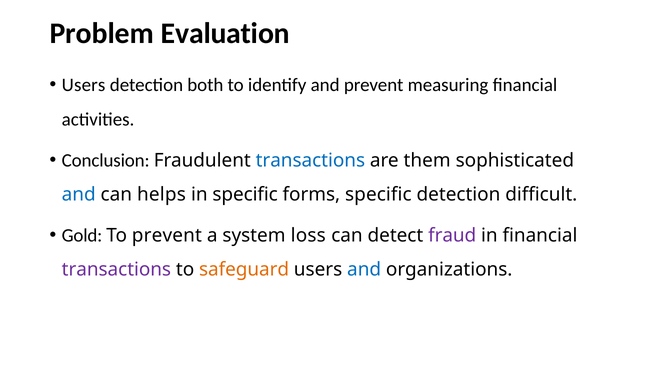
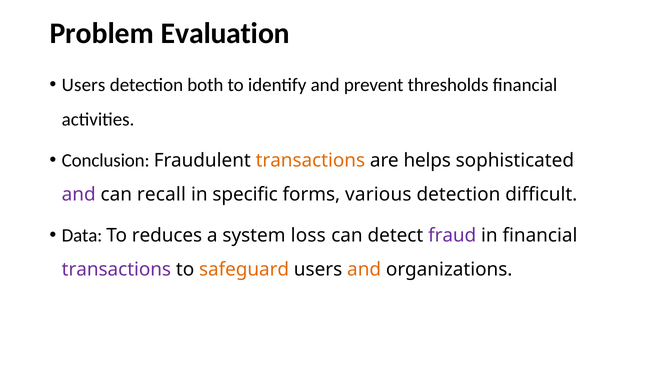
measuring: measuring -> thresholds
transactions at (310, 160) colour: blue -> orange
them: them -> helps
and at (79, 194) colour: blue -> purple
helps: helps -> recall
forms specific: specific -> various
Gold: Gold -> Data
To prevent: prevent -> reduces
and at (364, 269) colour: blue -> orange
